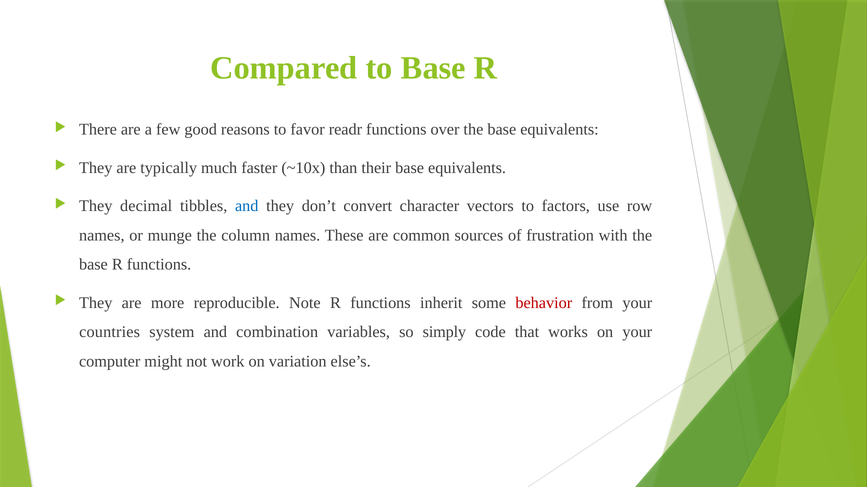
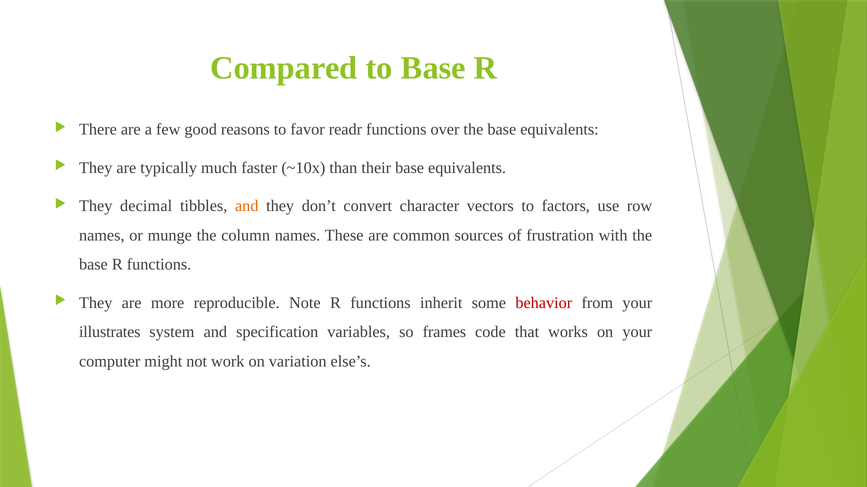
and at (247, 206) colour: blue -> orange
countries: countries -> illustrates
combination: combination -> specification
simply: simply -> frames
